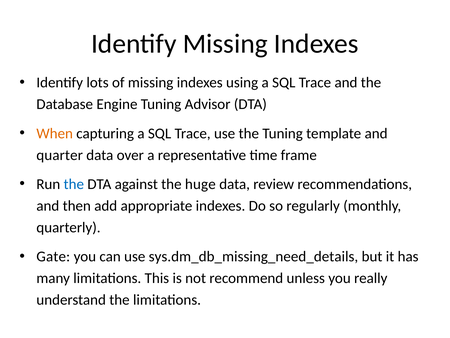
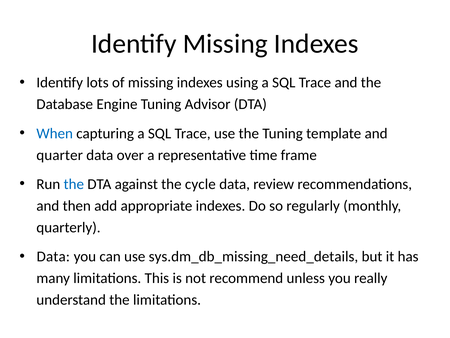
When colour: orange -> blue
huge: huge -> cycle
Gate at (53, 256): Gate -> Data
